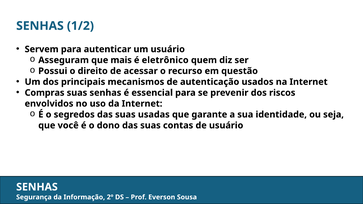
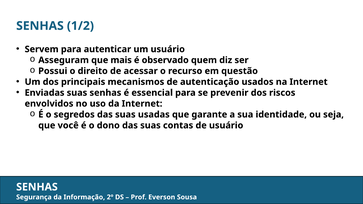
eletrônico: eletrônico -> observado
Compras: Compras -> Enviadas
